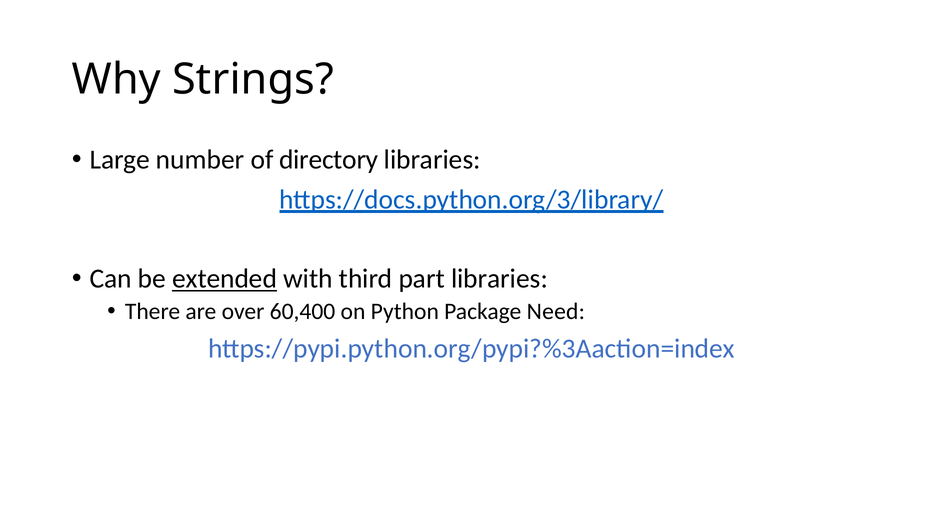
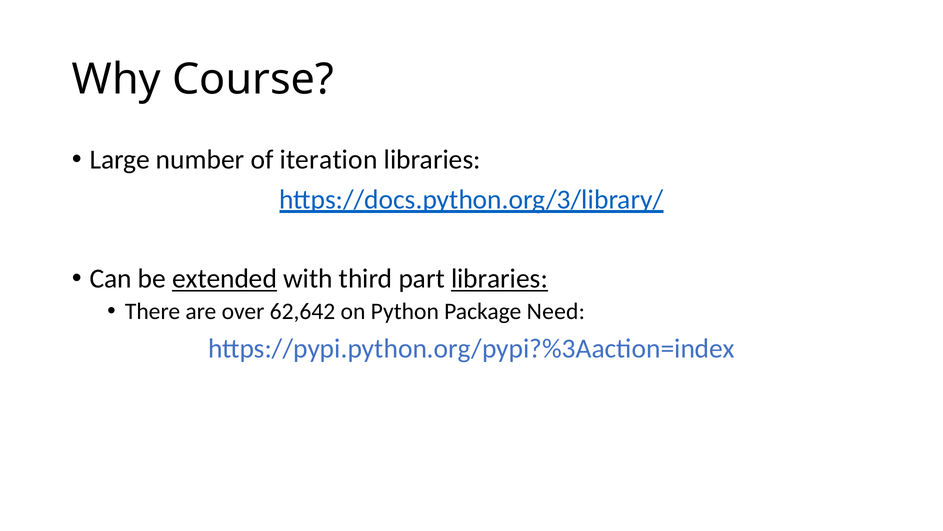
Strings: Strings -> Course
directory: directory -> iteration
libraries at (499, 279) underline: none -> present
60,400: 60,400 -> 62,642
